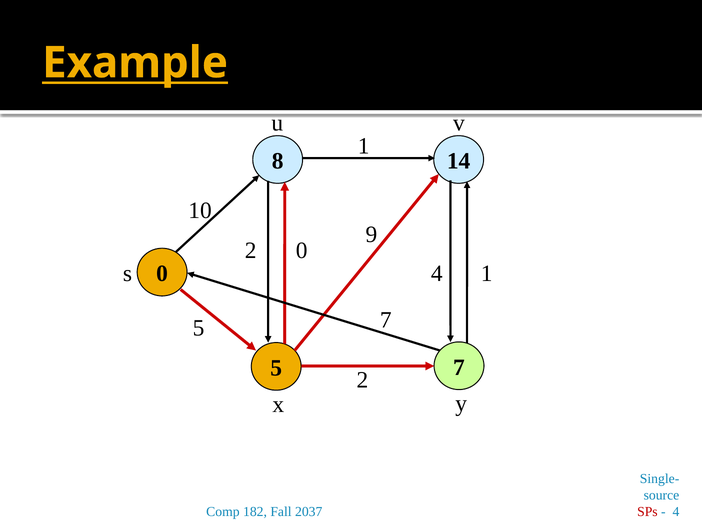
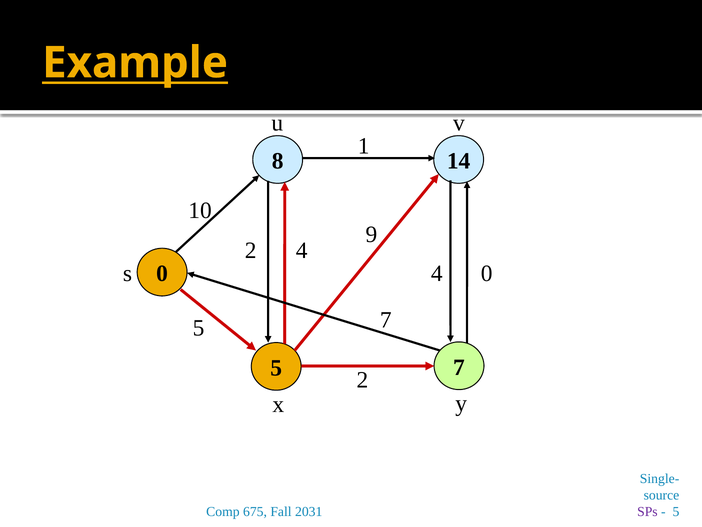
0 at (302, 250): 0 -> 4
4 1: 1 -> 0
182: 182 -> 675
2037: 2037 -> 2031
SPs colour: red -> purple
4 at (676, 511): 4 -> 5
